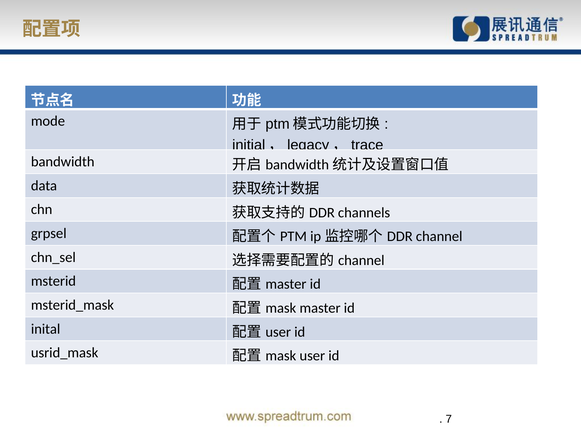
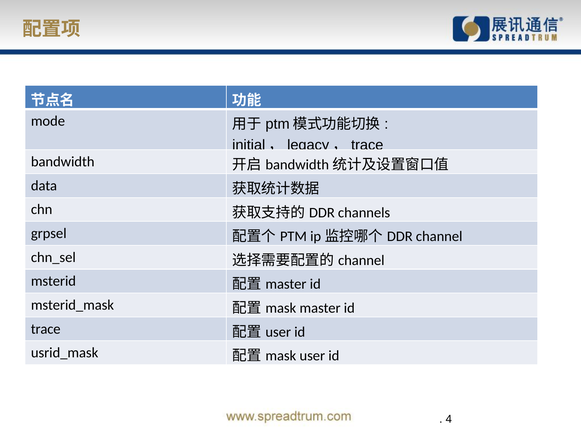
inital at (46, 329): inital -> trace
7: 7 -> 4
